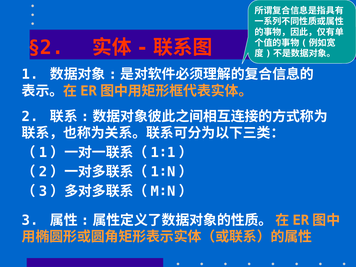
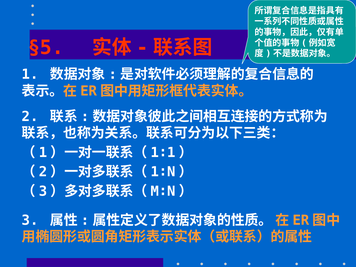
§2: §2 -> §5
